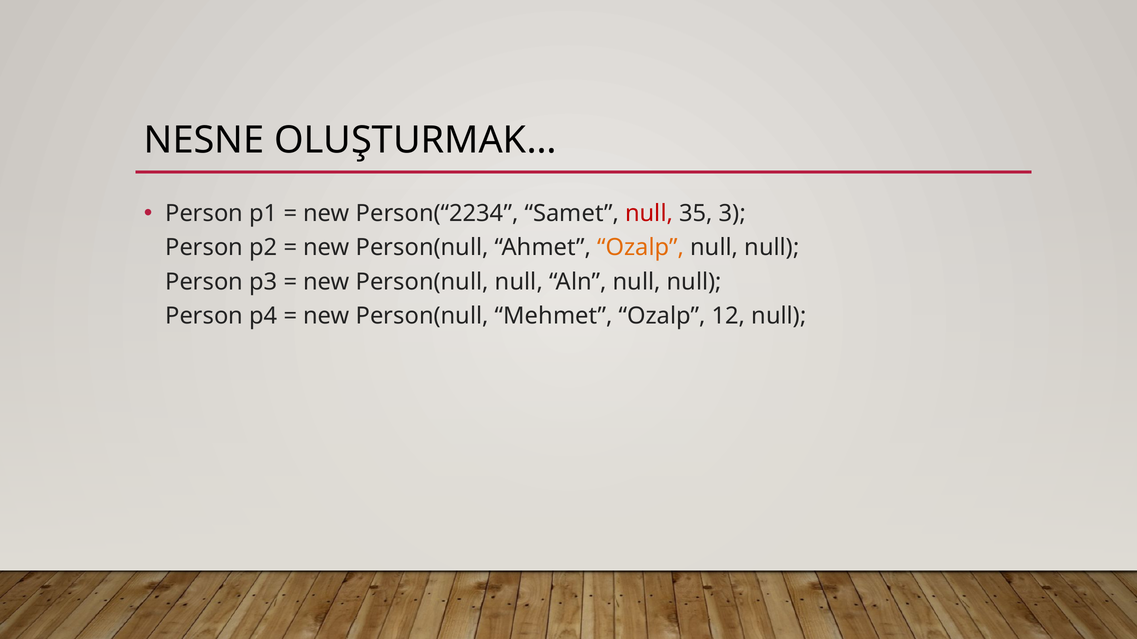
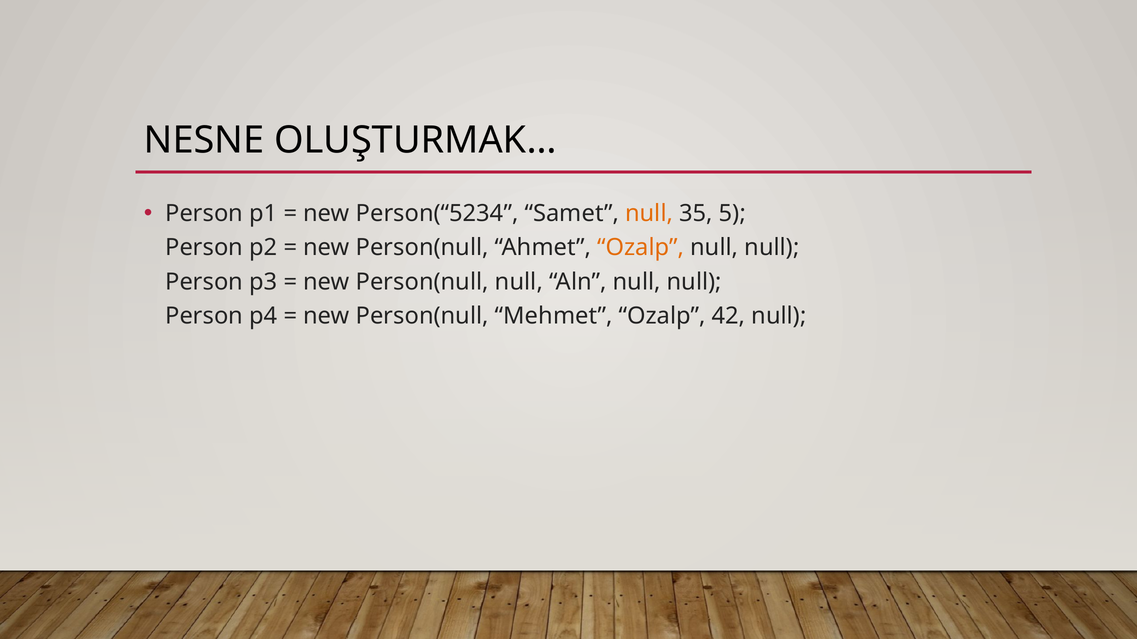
Person(“2234: Person(“2234 -> Person(“5234
null at (649, 214) colour: red -> orange
3: 3 -> 5
12: 12 -> 42
